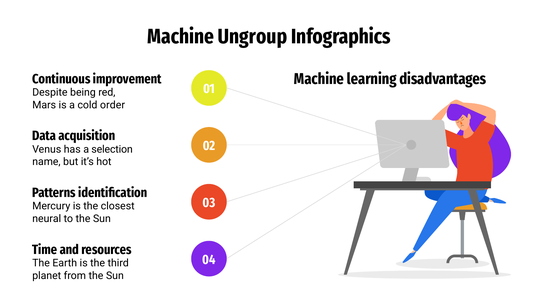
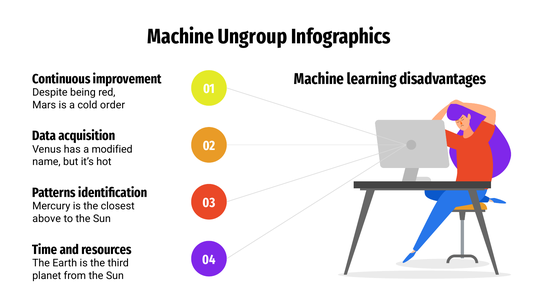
selection: selection -> modified
neural: neural -> above
